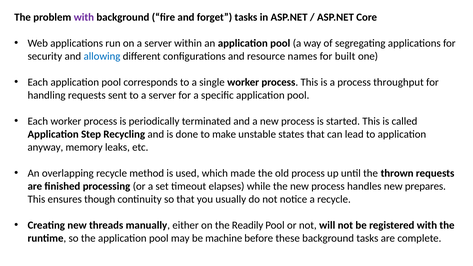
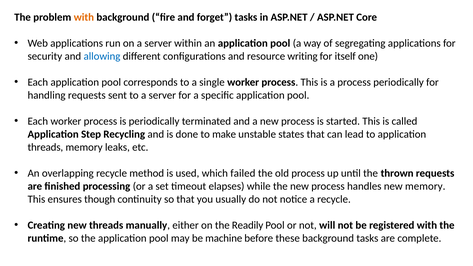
with at (84, 17) colour: purple -> orange
names: names -> writing
built: built -> itself
process throughput: throughput -> periodically
anyway at (45, 147): anyway -> threads
made: made -> failed
new prepares: prepares -> memory
